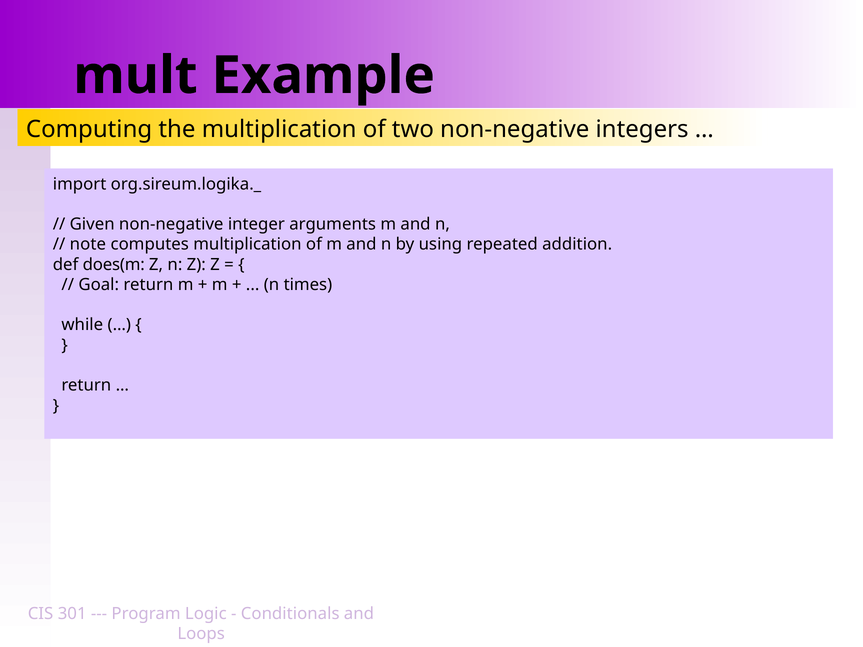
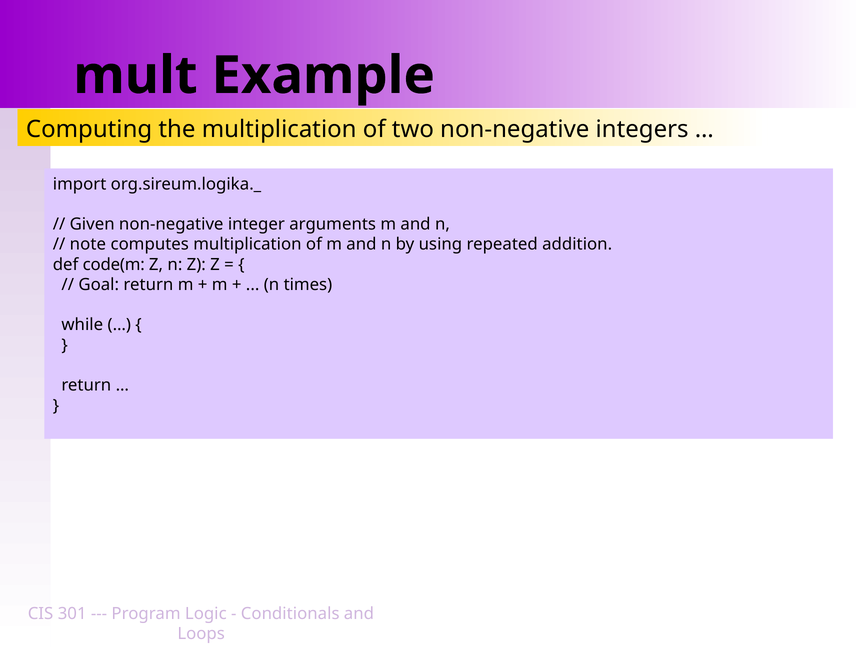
does(m: does(m -> code(m
